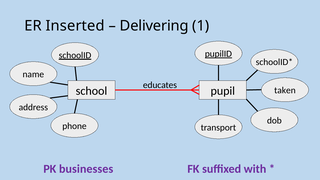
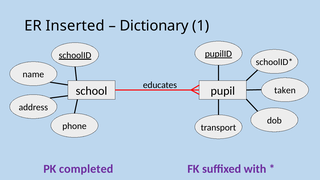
Delivering: Delivering -> Dictionary
businesses: businesses -> completed
